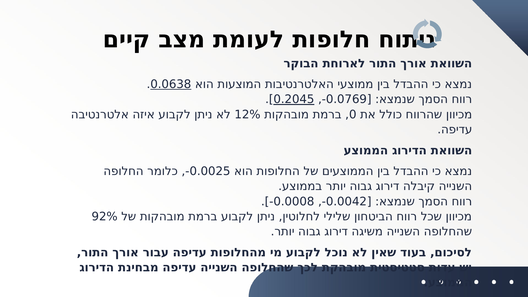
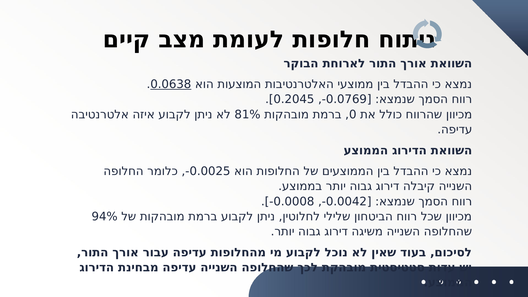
0.2045 underline: present -> none
12%: 12% -> 81%
92%: 92% -> 94%
